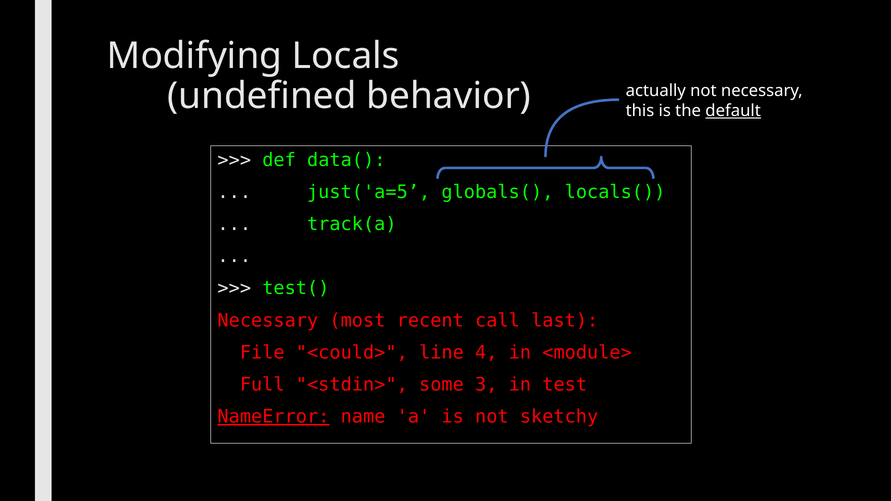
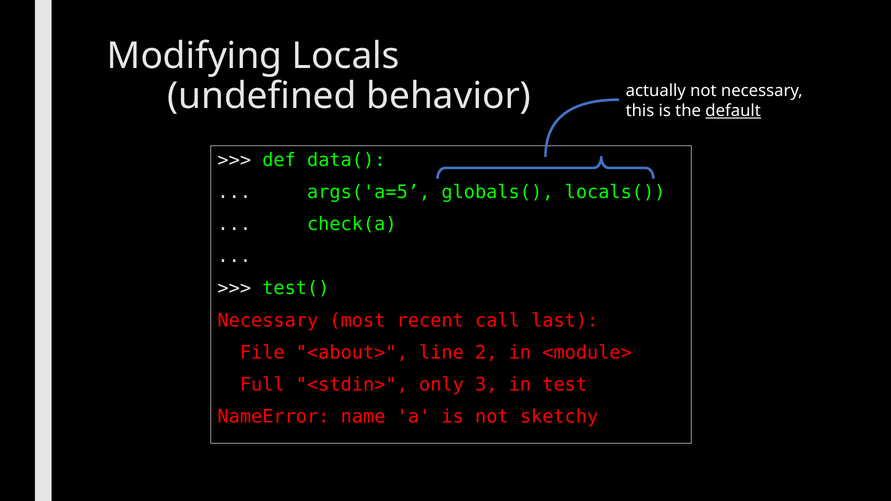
just('a=5: just('a=5 -> args('a=5
track(a: track(a -> check(a
<could>: <could> -> <about>
4: 4 -> 2
some: some -> only
NameError underline: present -> none
